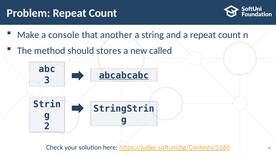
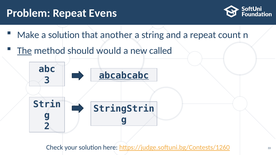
Problem Repeat Count: Count -> Evens
a console: console -> solution
The underline: none -> present
stores: stores -> would
